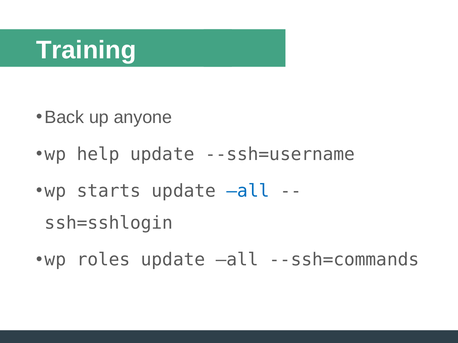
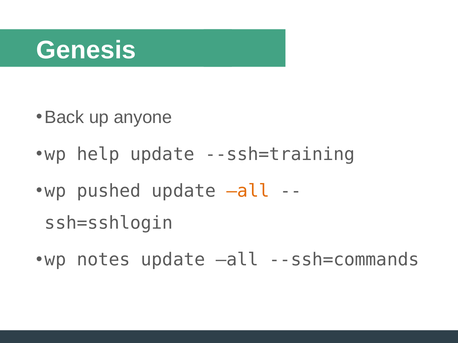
Training: Training -> Genesis
--ssh=username: --ssh=username -> --ssh=training
starts: starts -> pushed
all at (248, 191) colour: blue -> orange
roles: roles -> notes
